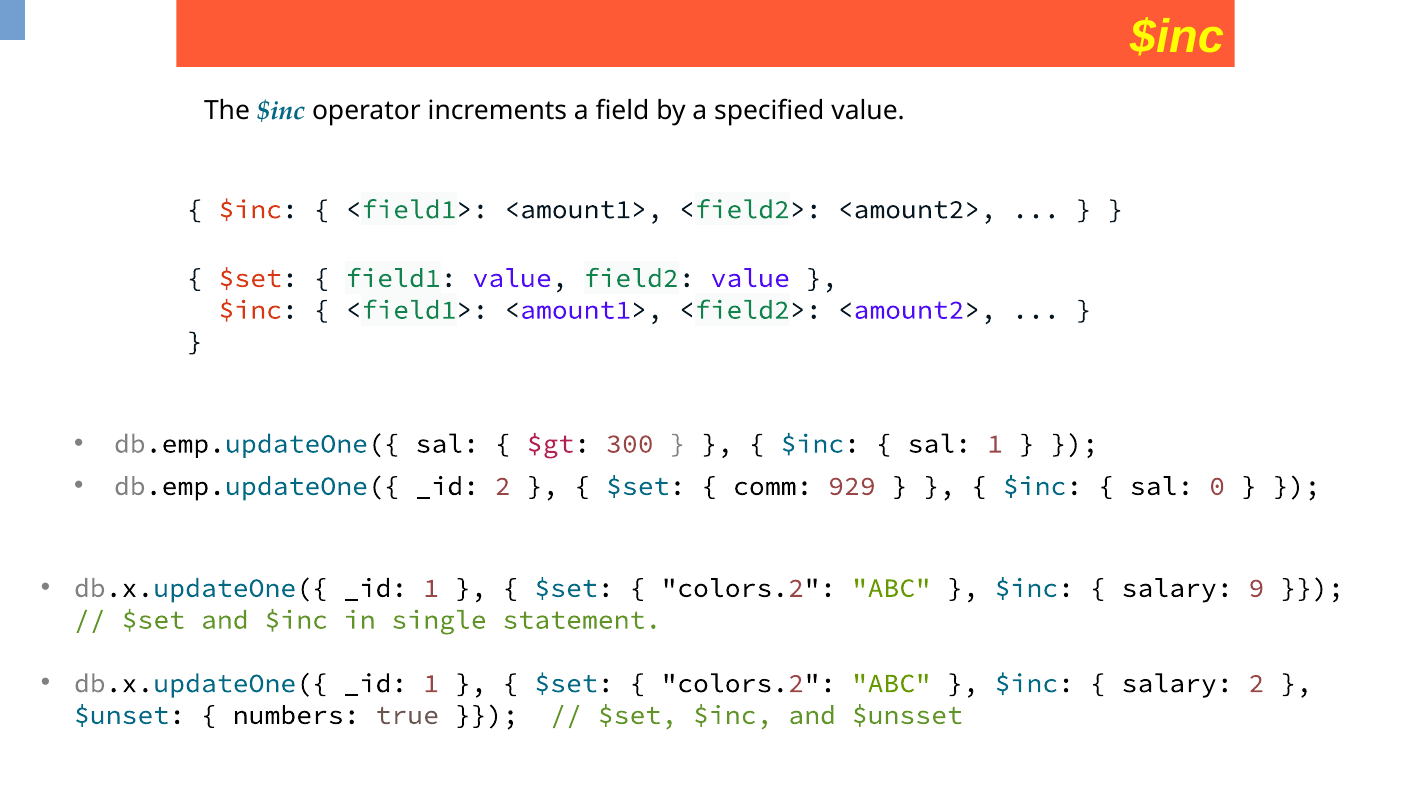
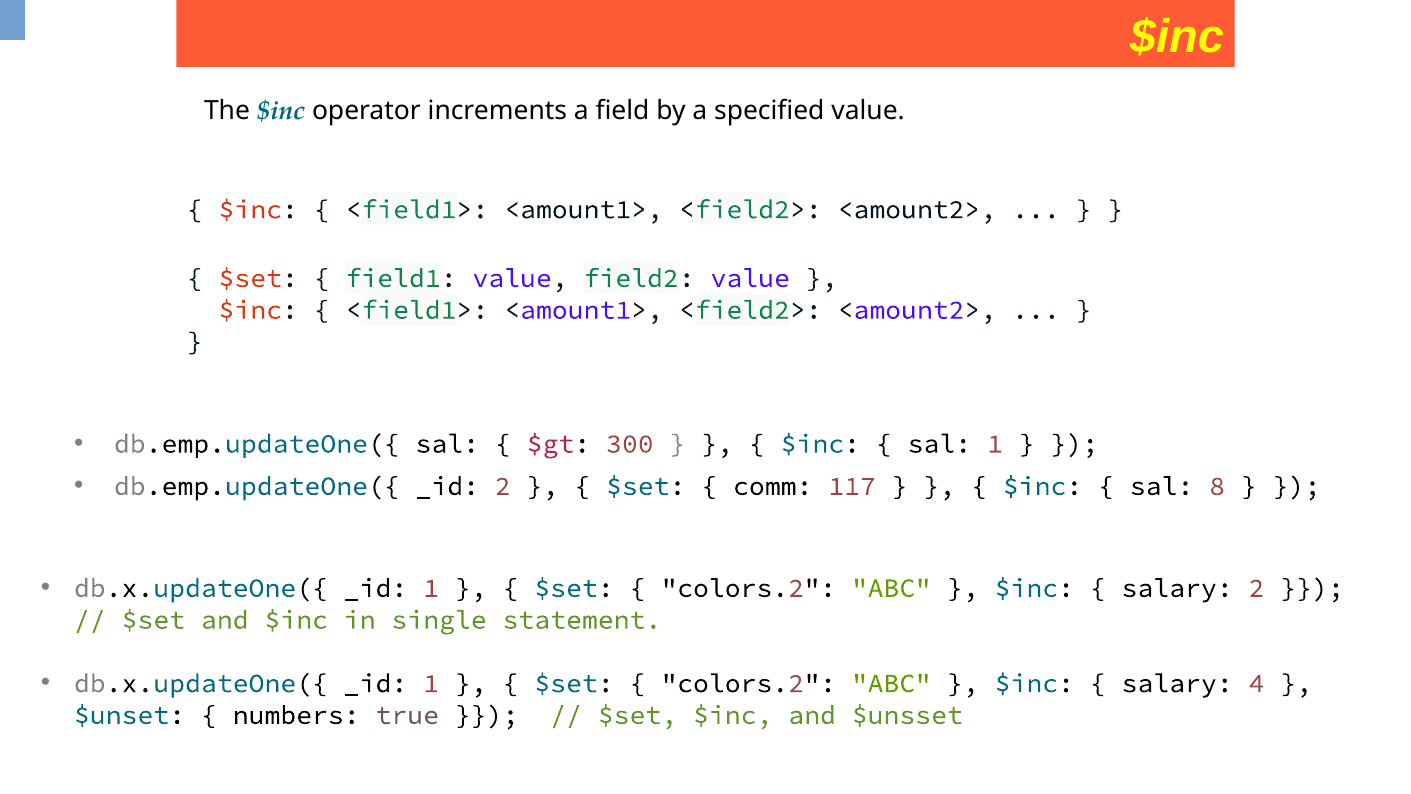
929: 929 -> 117
0: 0 -> 8
salary 9: 9 -> 2
salary 2: 2 -> 4
